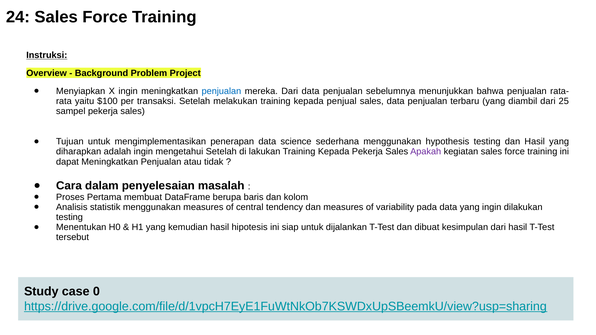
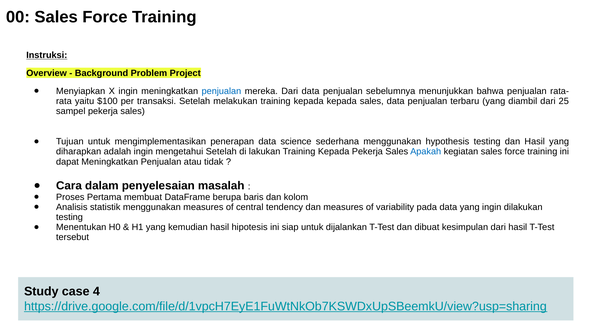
24: 24 -> 00
kepada penjual: penjual -> kepada
Apakah colour: purple -> blue
0: 0 -> 4
